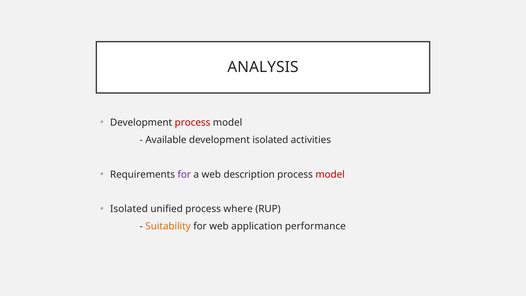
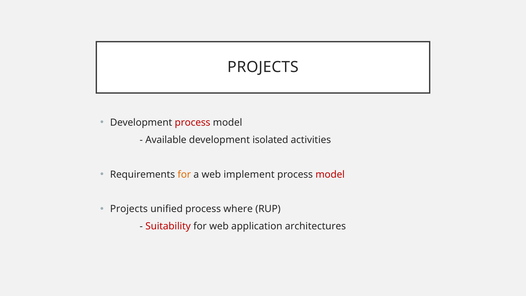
ANALYSIS at (263, 67): ANALYSIS -> PROJECTS
for at (184, 174) colour: purple -> orange
description: description -> implement
Isolated at (129, 209): Isolated -> Projects
Suitability colour: orange -> red
performance: performance -> architectures
